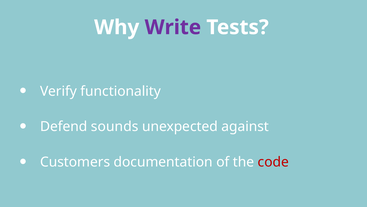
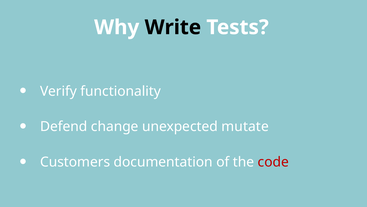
Write colour: purple -> black
sounds: sounds -> change
against: against -> mutate
